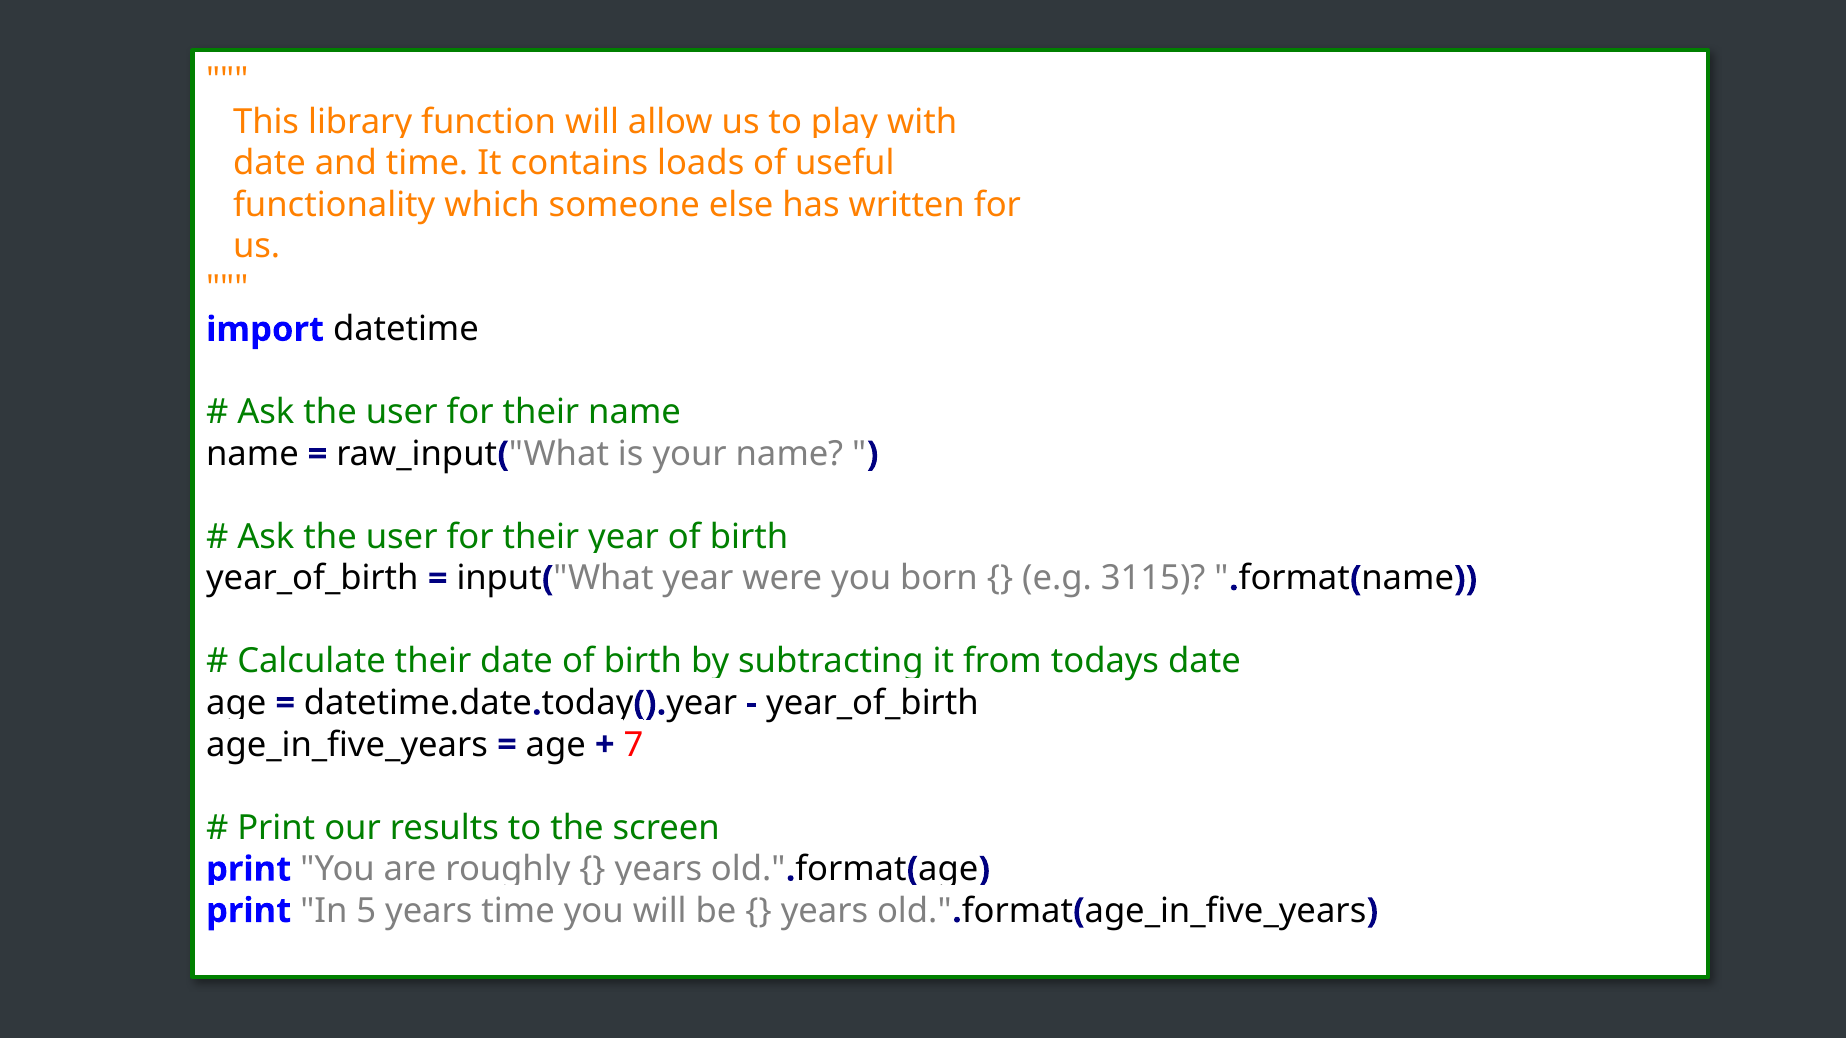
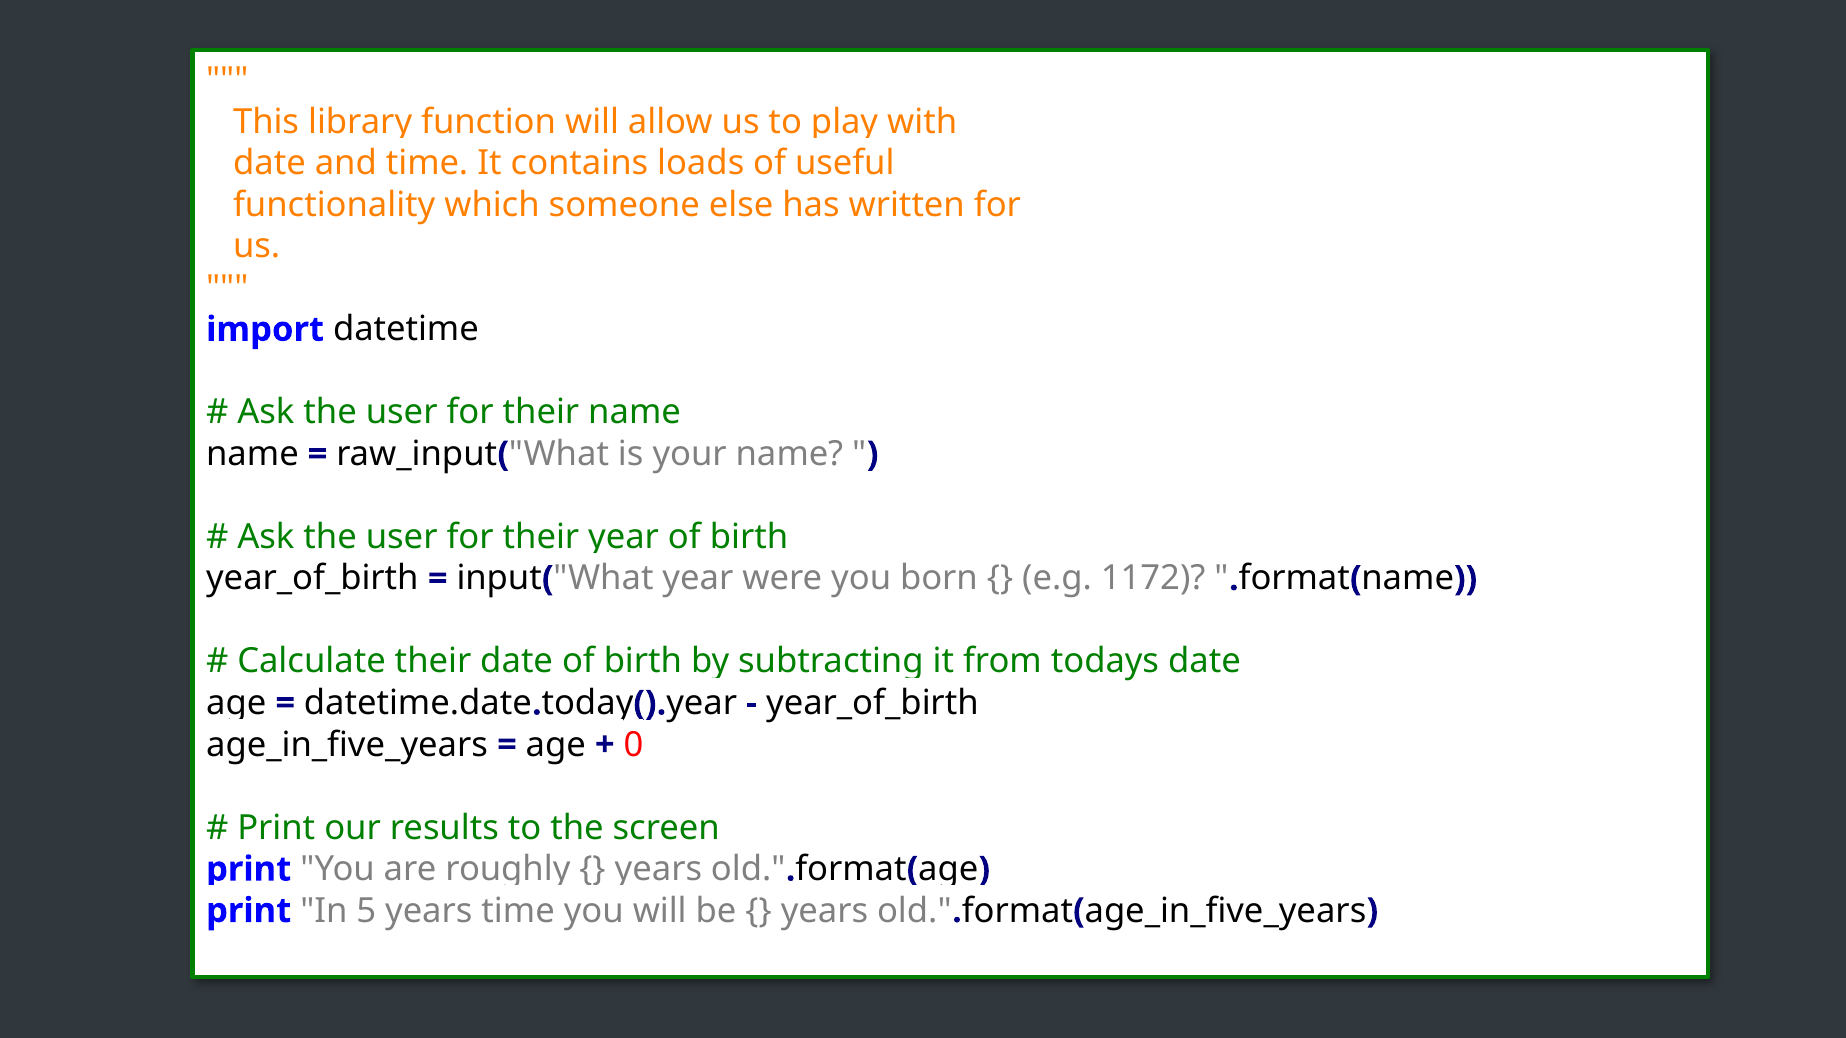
3115: 3115 -> 1172
7: 7 -> 0
